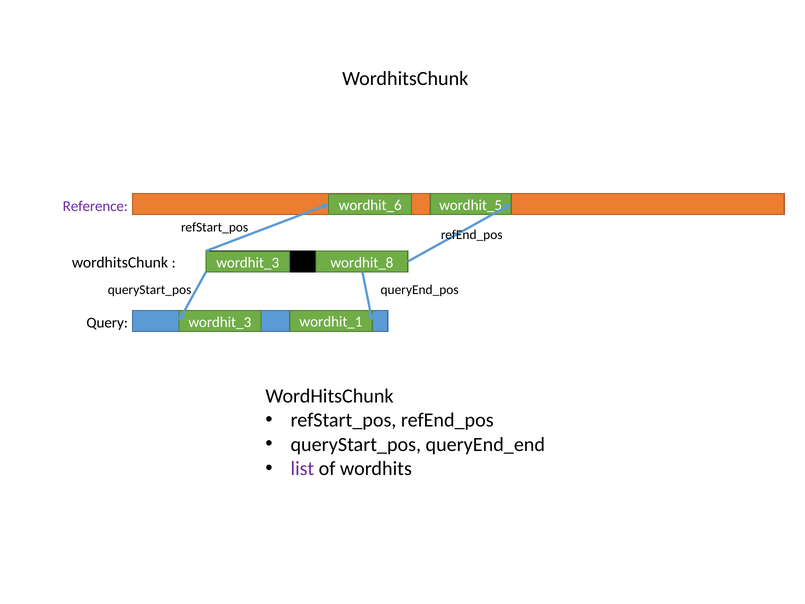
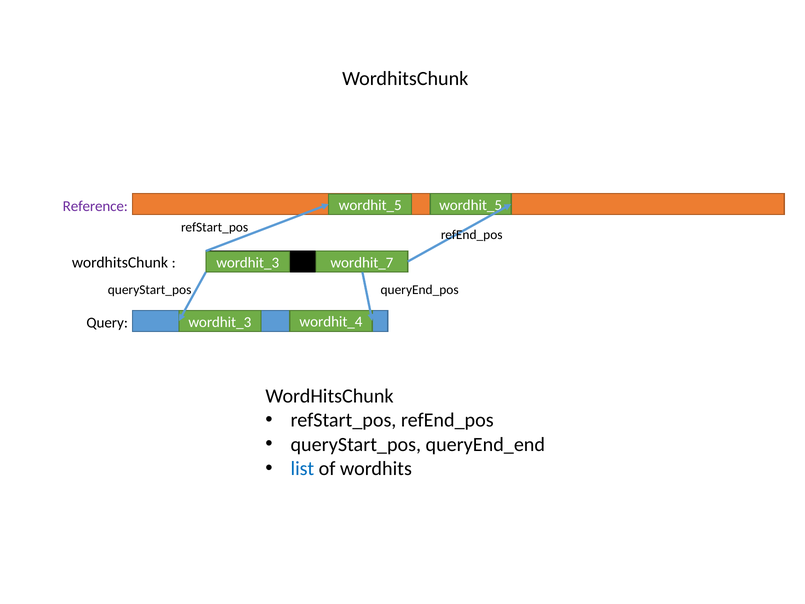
wordhit_6 at (370, 205): wordhit_6 -> wordhit_5
wordhit_8: wordhit_8 -> wordhit_7
wordhit_1: wordhit_1 -> wordhit_4
list colour: purple -> blue
